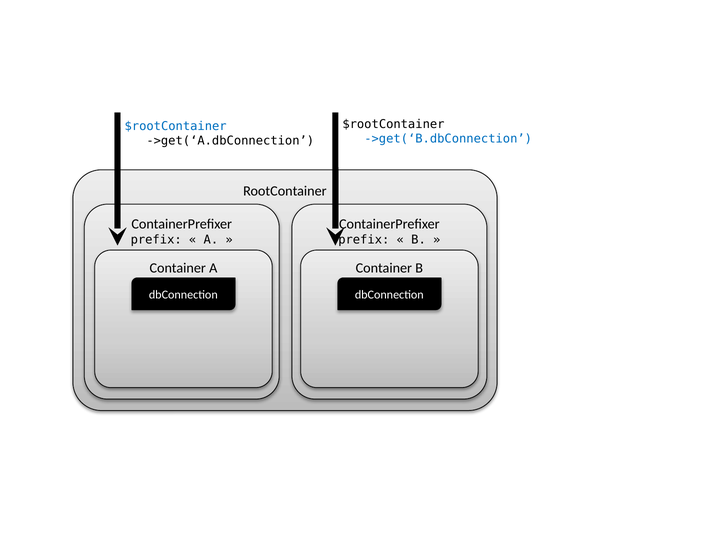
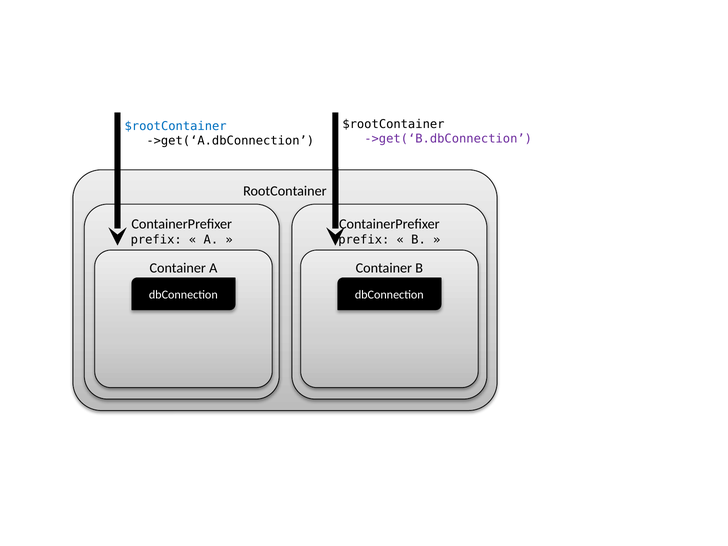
->get(‘B.dbConnection colour: blue -> purple
